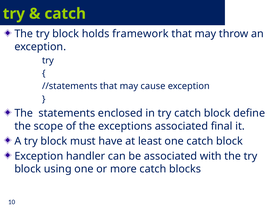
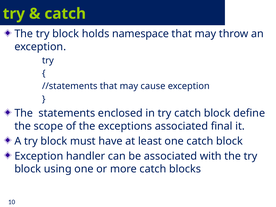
framework: framework -> namespace
